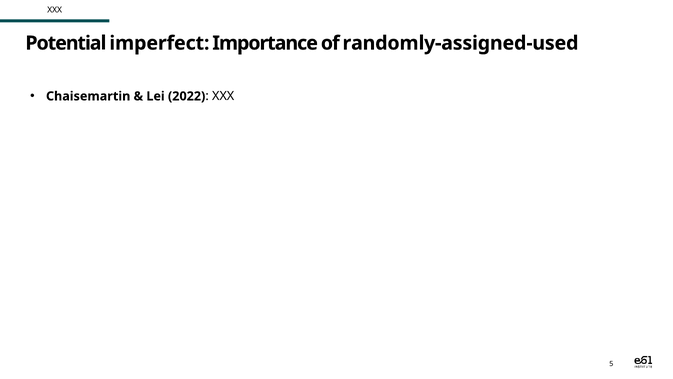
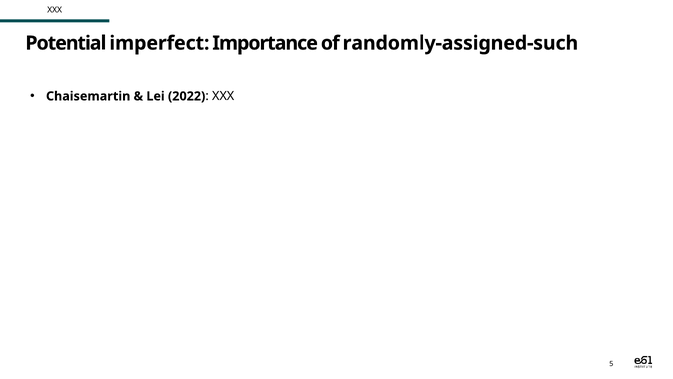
randomly-assigned-used: randomly-assigned-used -> randomly-assigned-such
